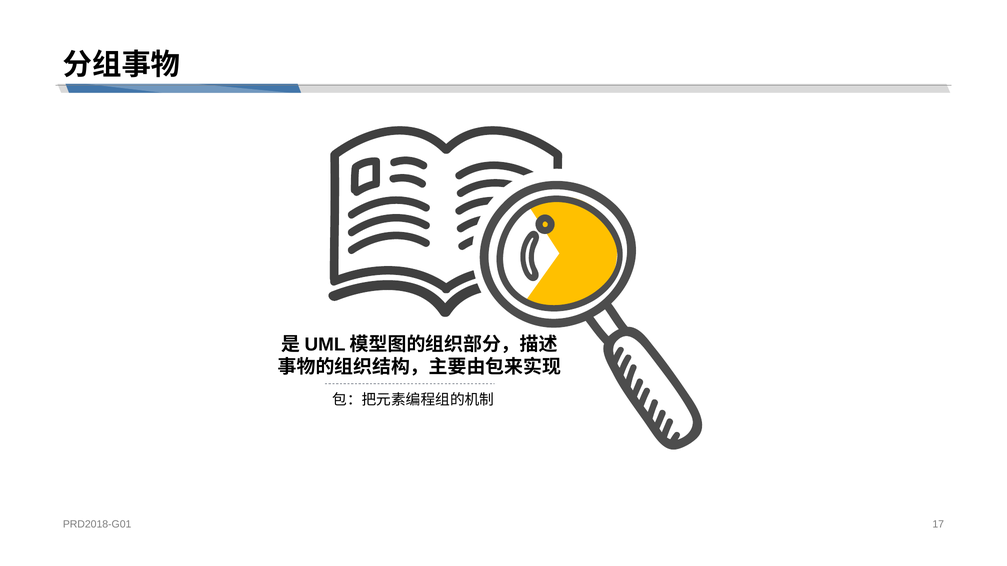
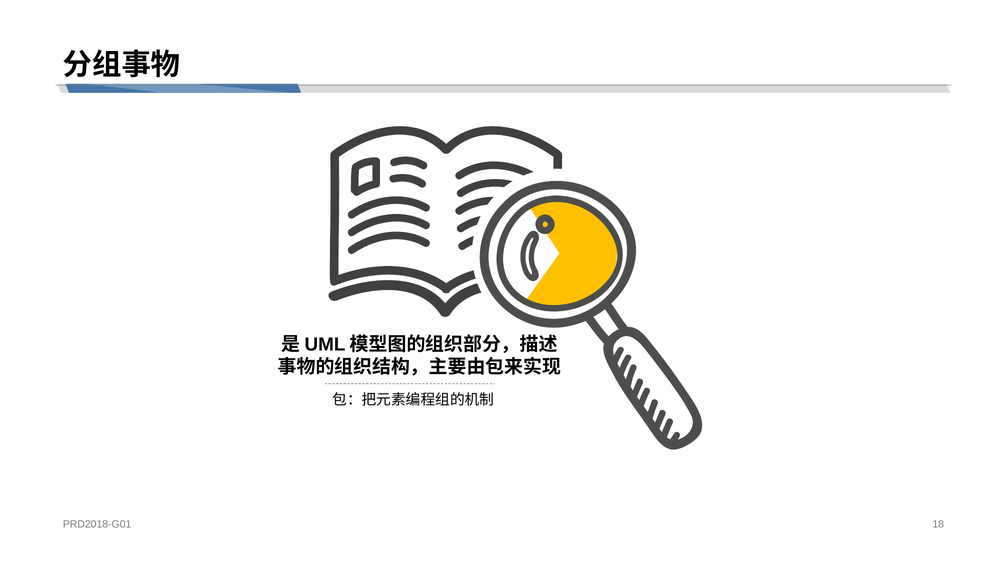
17: 17 -> 18
